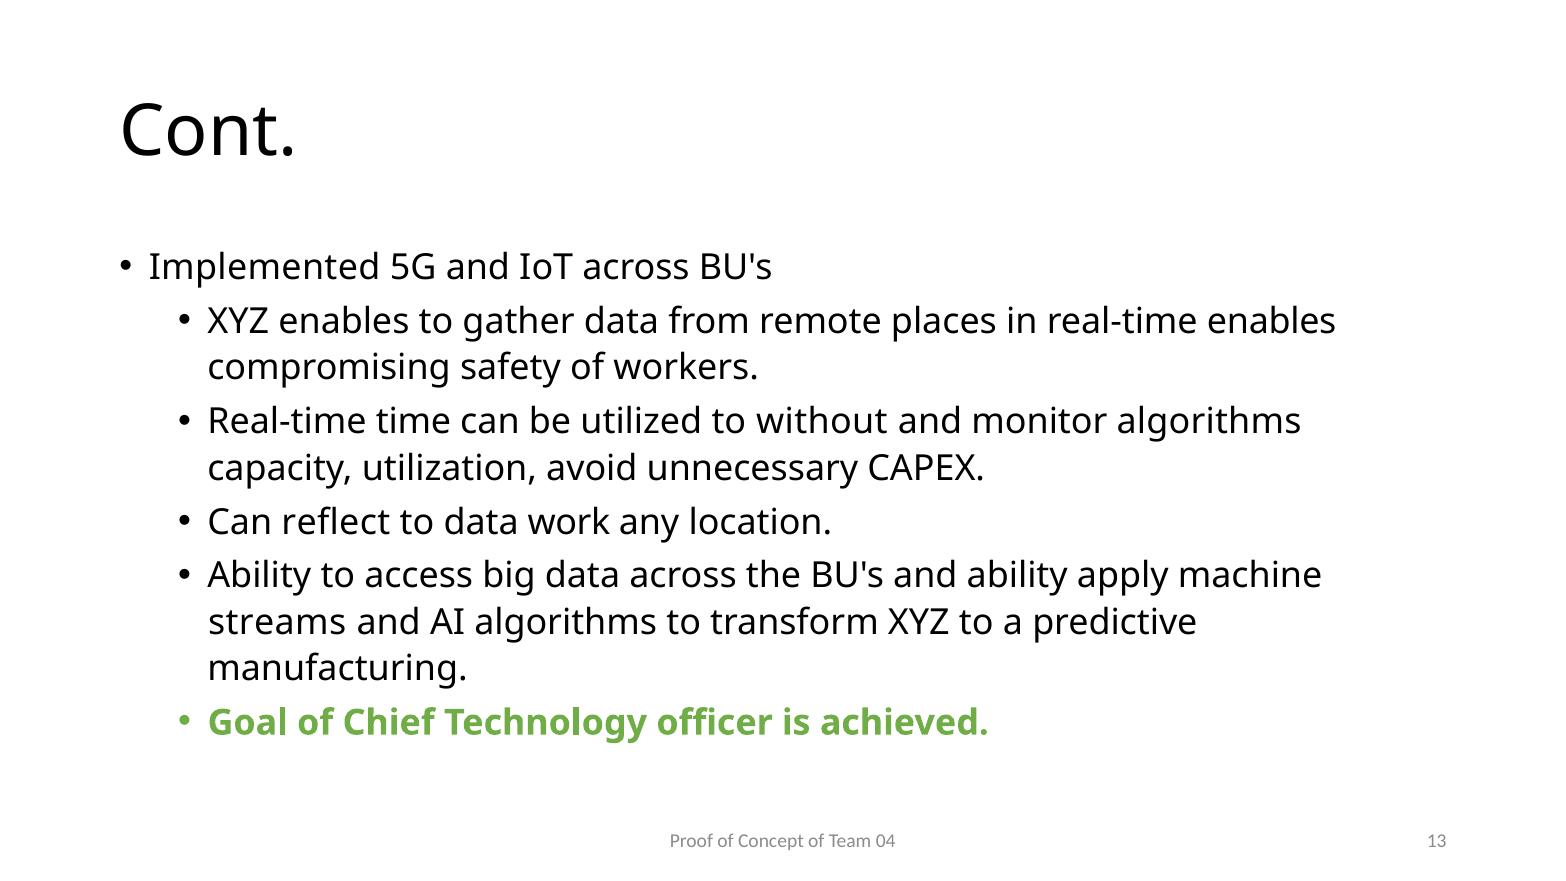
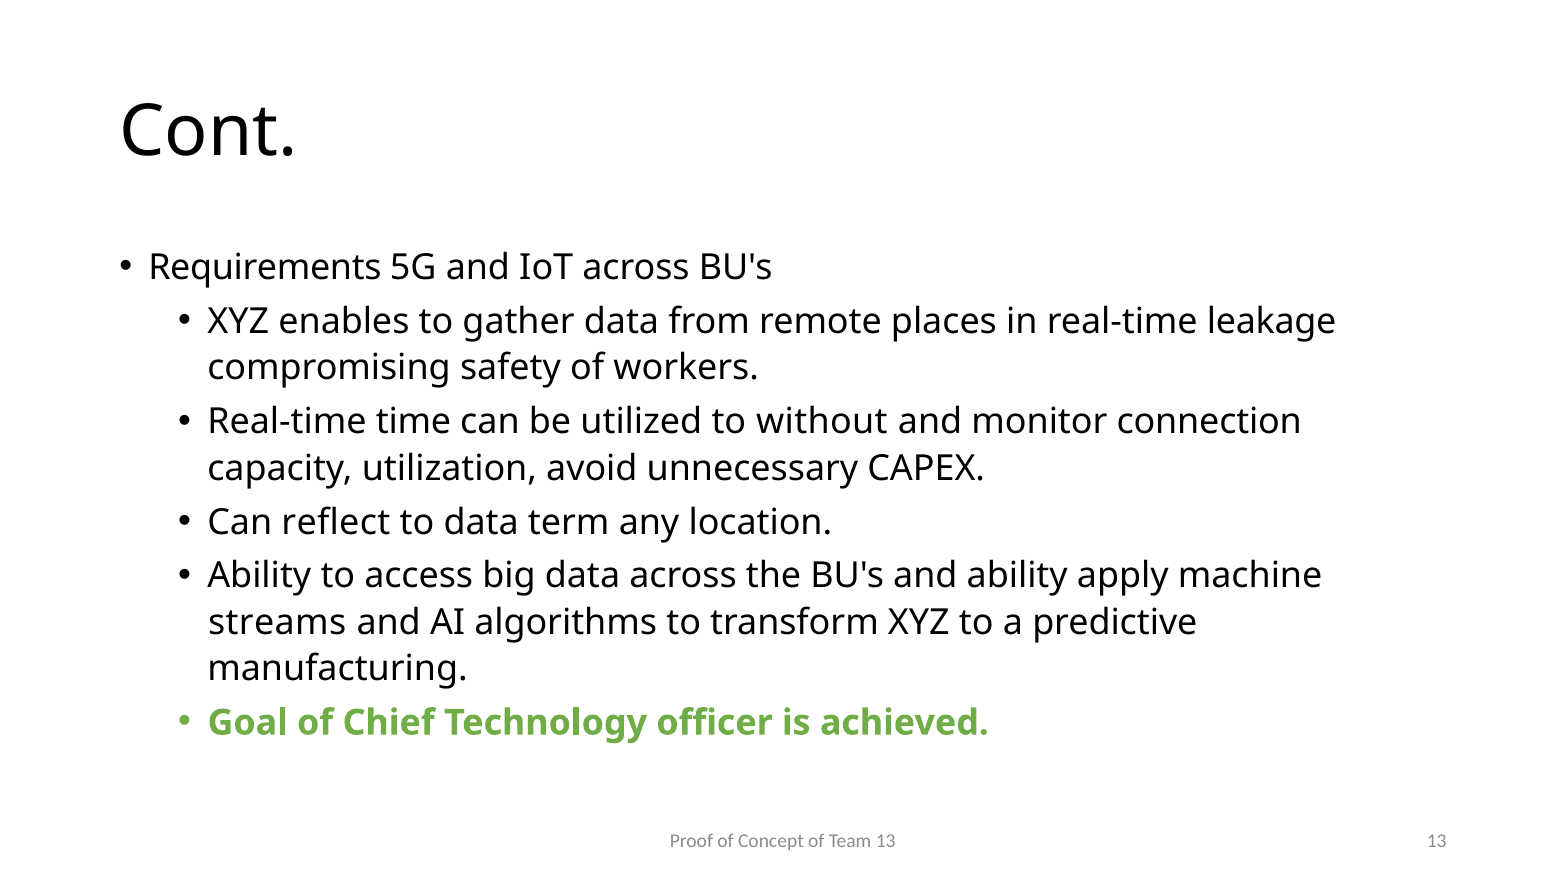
Implemented: Implemented -> Requirements
real-time enables: enables -> leakage
monitor algorithms: algorithms -> connection
work: work -> term
Team 04: 04 -> 13
